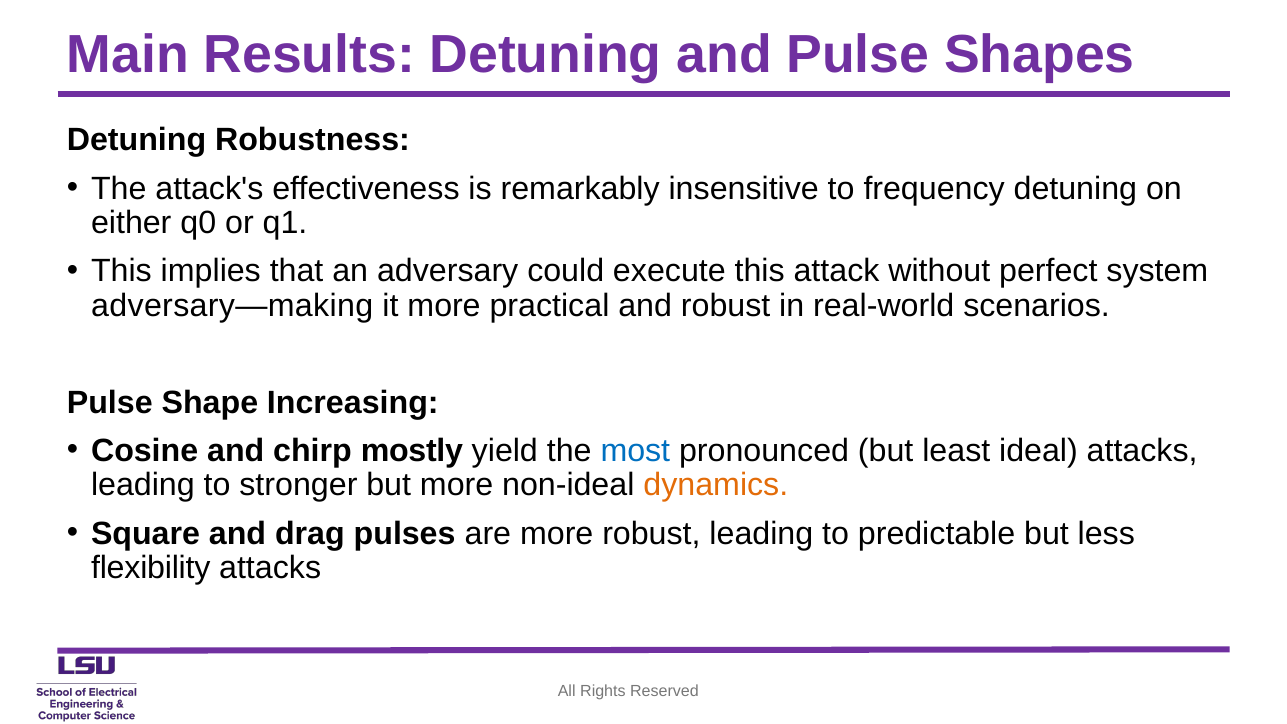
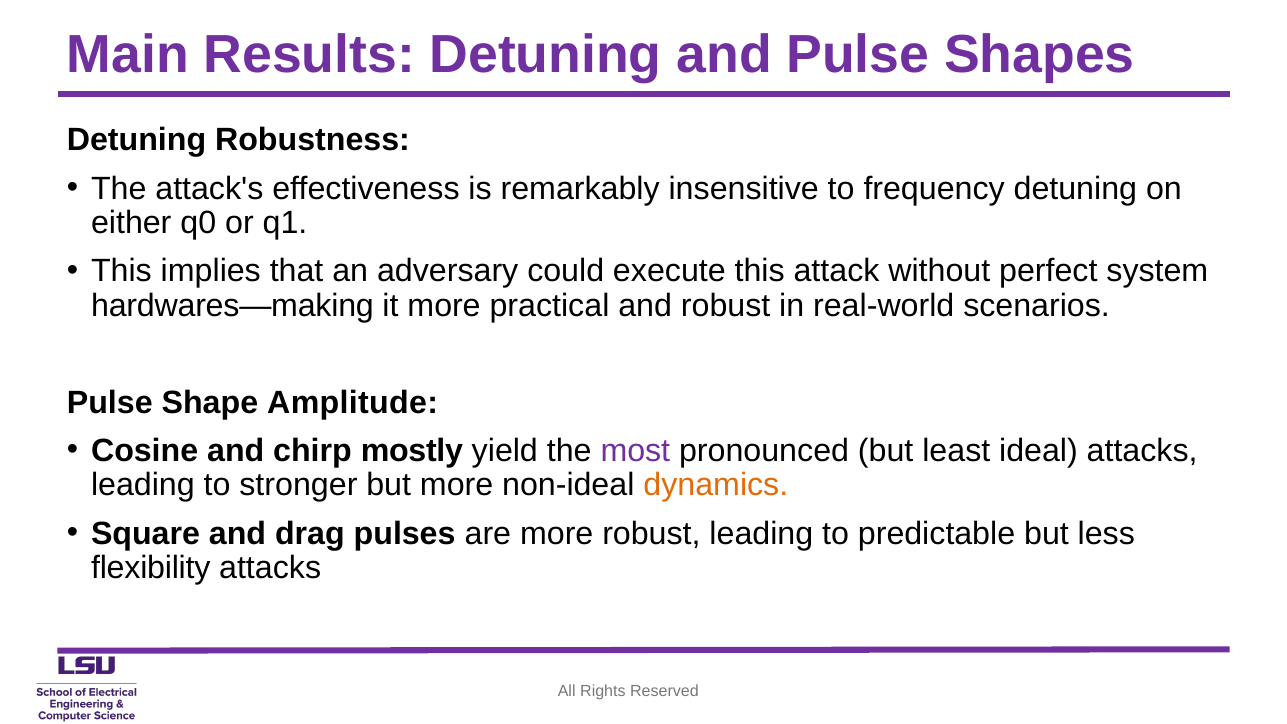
adversary—making: adversary—making -> hardwares—making
Increasing: Increasing -> Amplitude
most colour: blue -> purple
